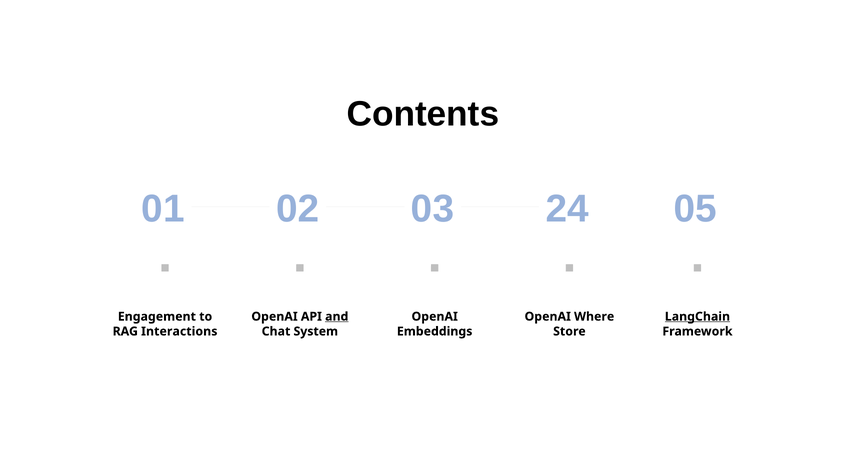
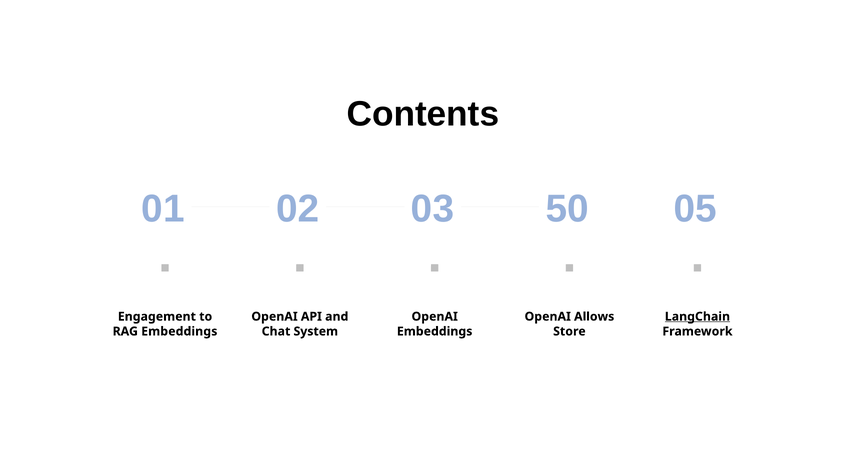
24: 24 -> 50
and underline: present -> none
Where: Where -> Allows
RAG Interactions: Interactions -> Embeddings
